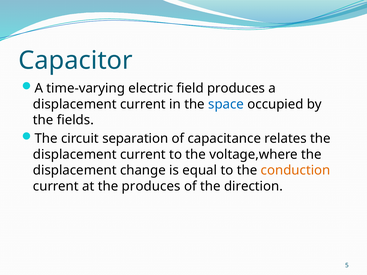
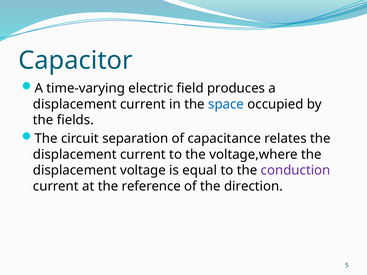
change: change -> voltage
conduction colour: orange -> purple
the produces: produces -> reference
